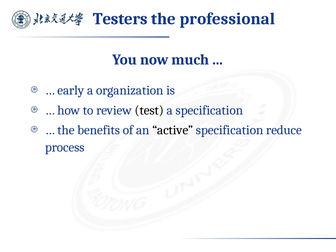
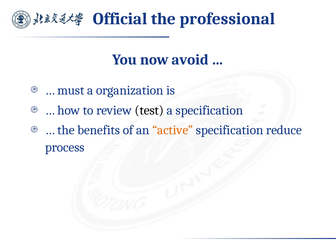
Testers: Testers -> Official
much: much -> avoid
early: early -> must
active colour: black -> orange
